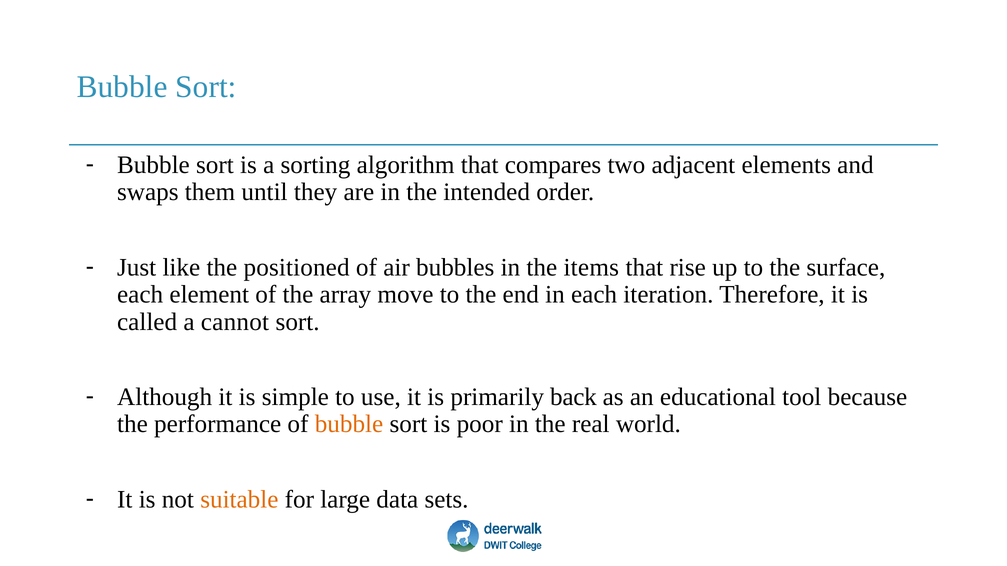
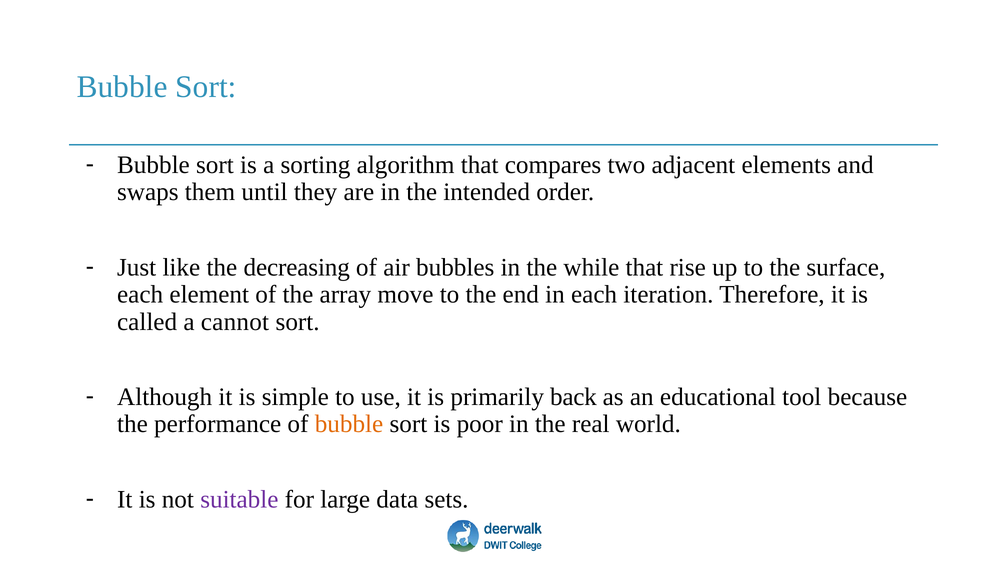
positioned: positioned -> decreasing
items: items -> while
suitable colour: orange -> purple
